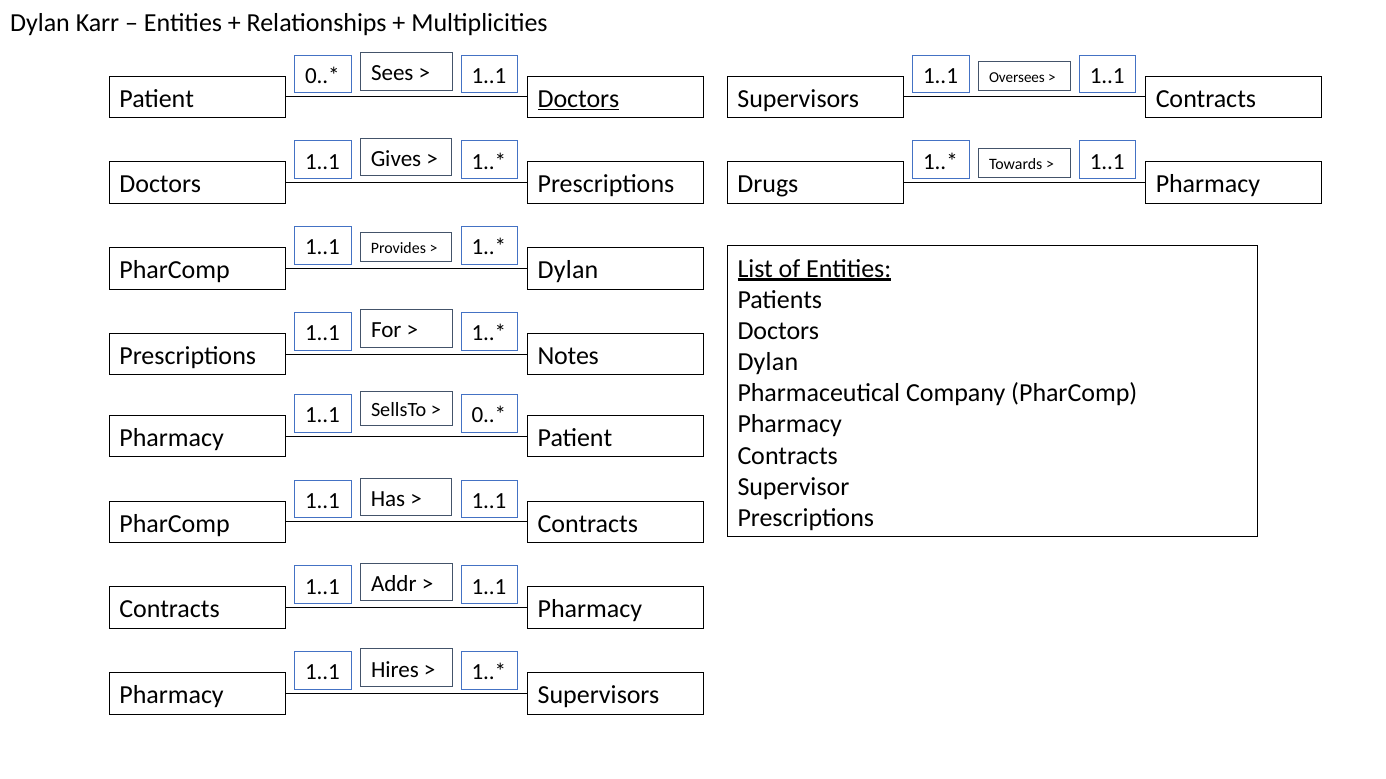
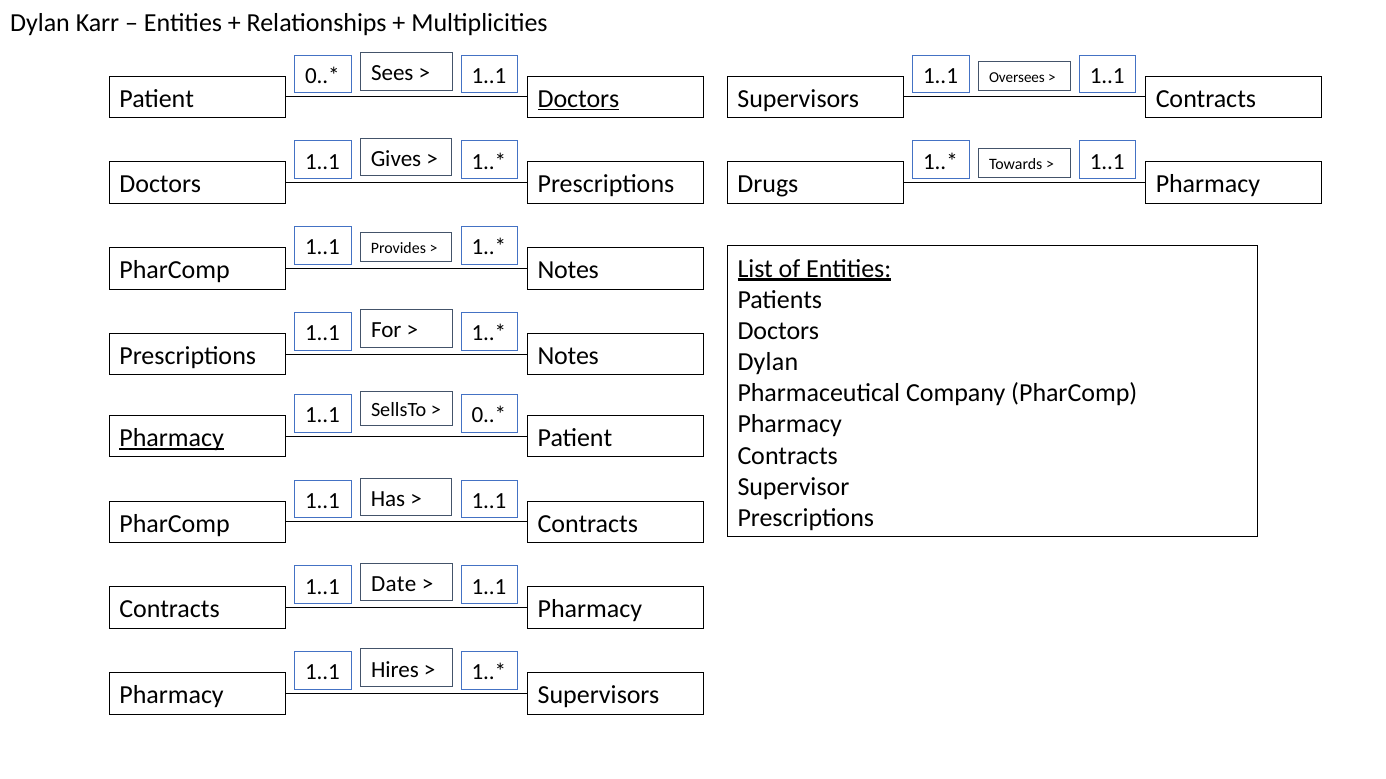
PharComp Dylan: Dylan -> Notes
Pharmacy at (172, 438) underline: none -> present
Addr: Addr -> Date
